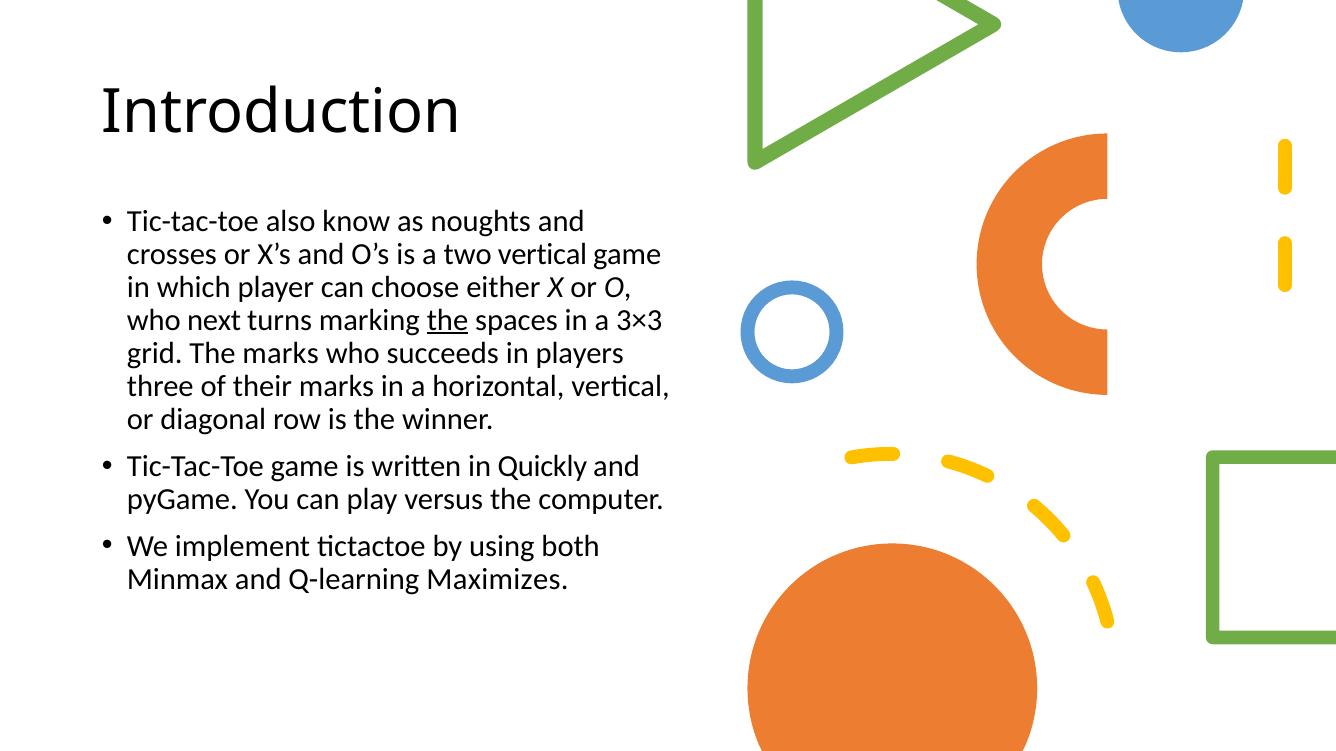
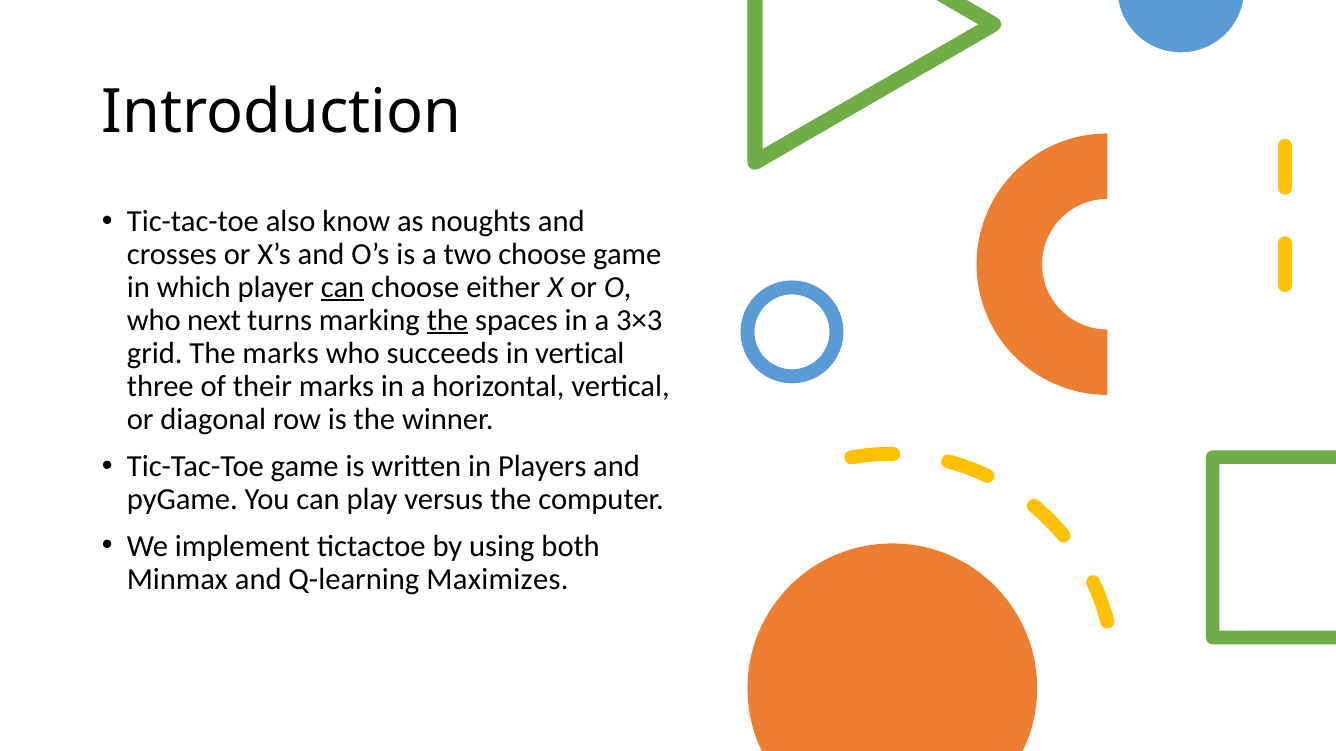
two vertical: vertical -> choose
can at (343, 287) underline: none -> present
in players: players -> vertical
Quickly: Quickly -> Players
